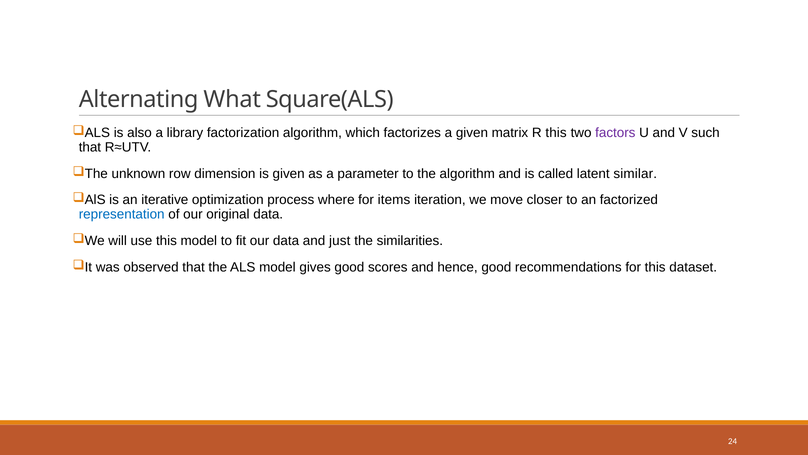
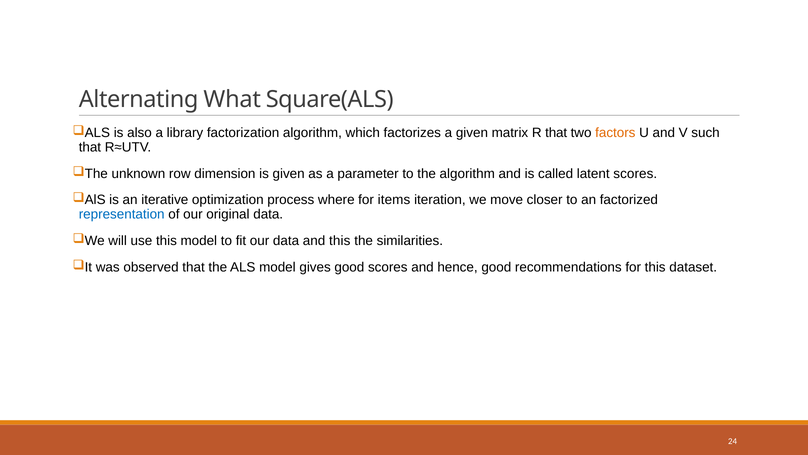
R this: this -> that
factors colour: purple -> orange
latent similar: similar -> scores
and just: just -> this
